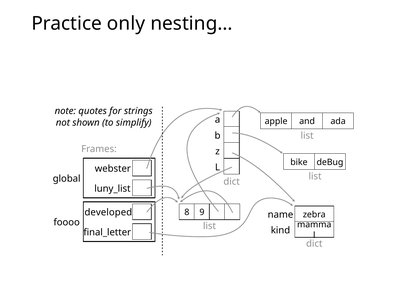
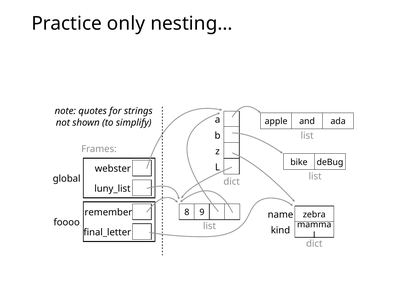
developed: developed -> remember
